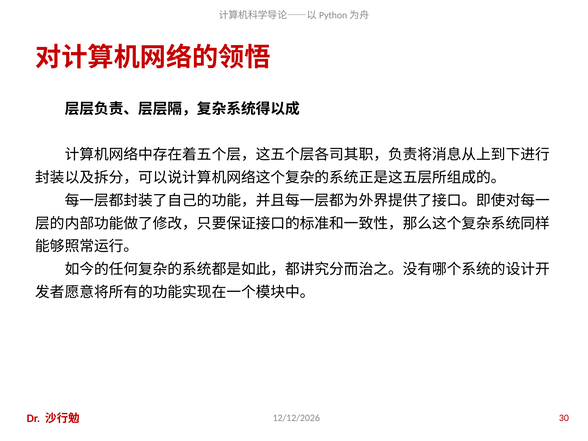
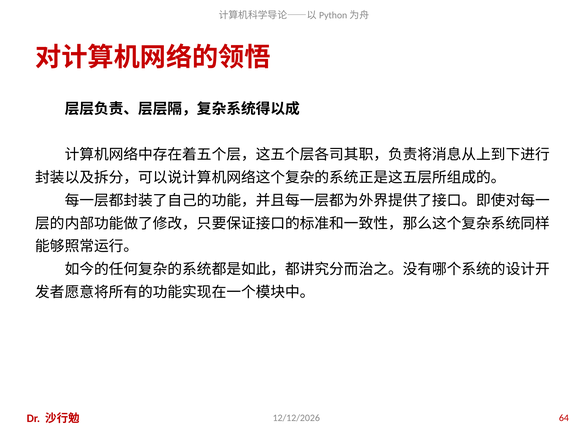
30: 30 -> 64
